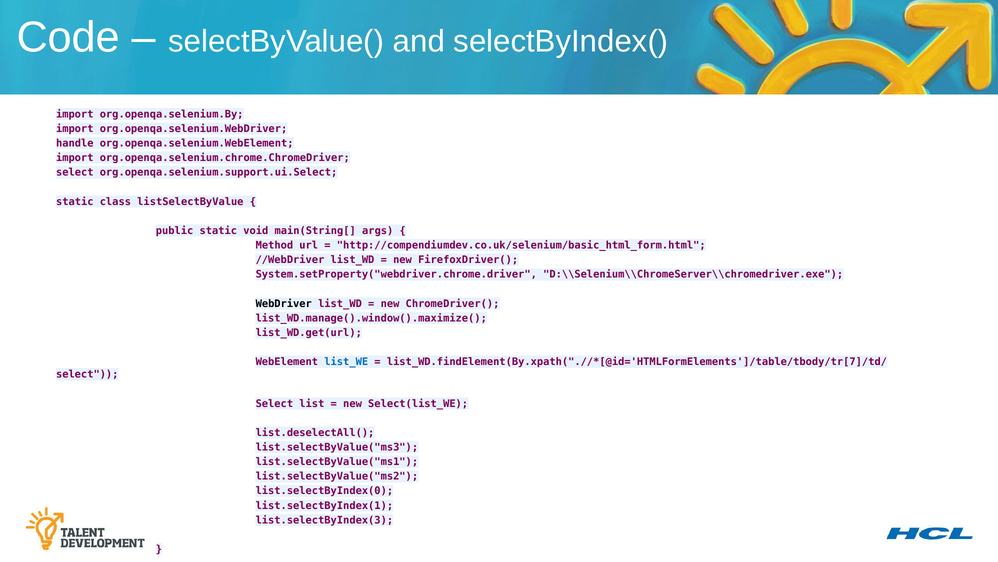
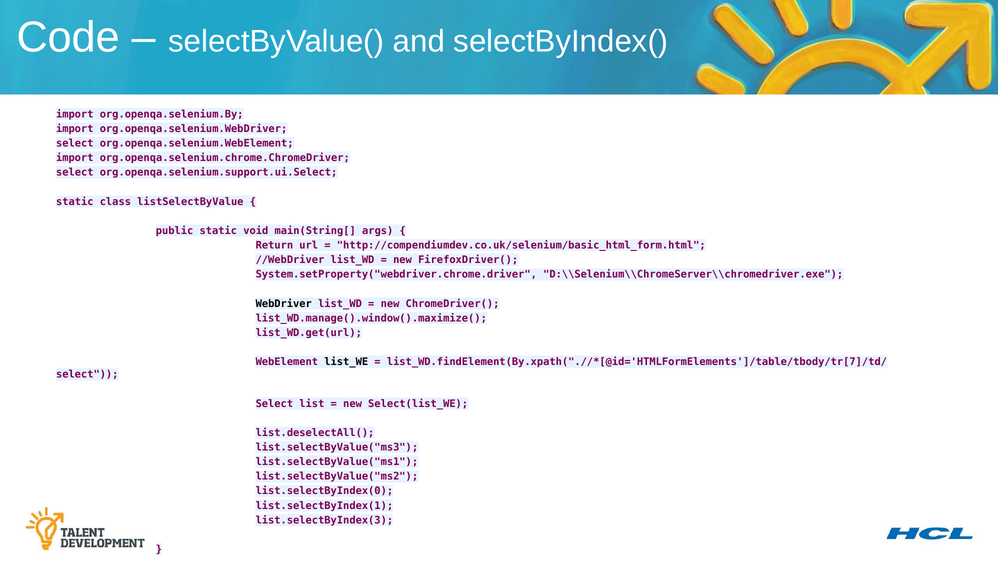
handle at (75, 143): handle -> select
Method: Method -> Return
list_WE colour: blue -> black
